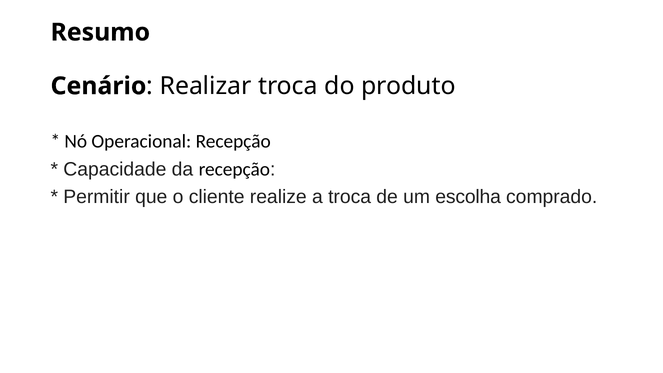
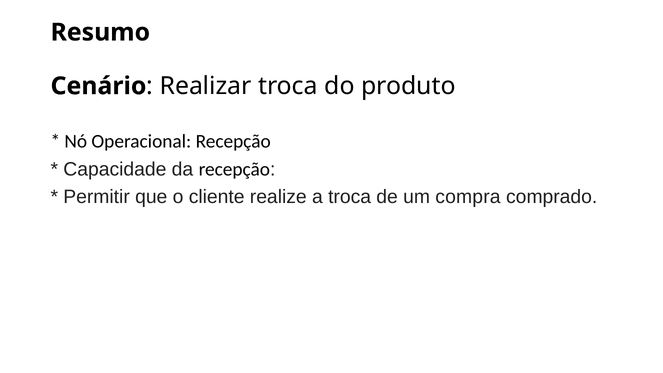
escolha: escolha -> compra
